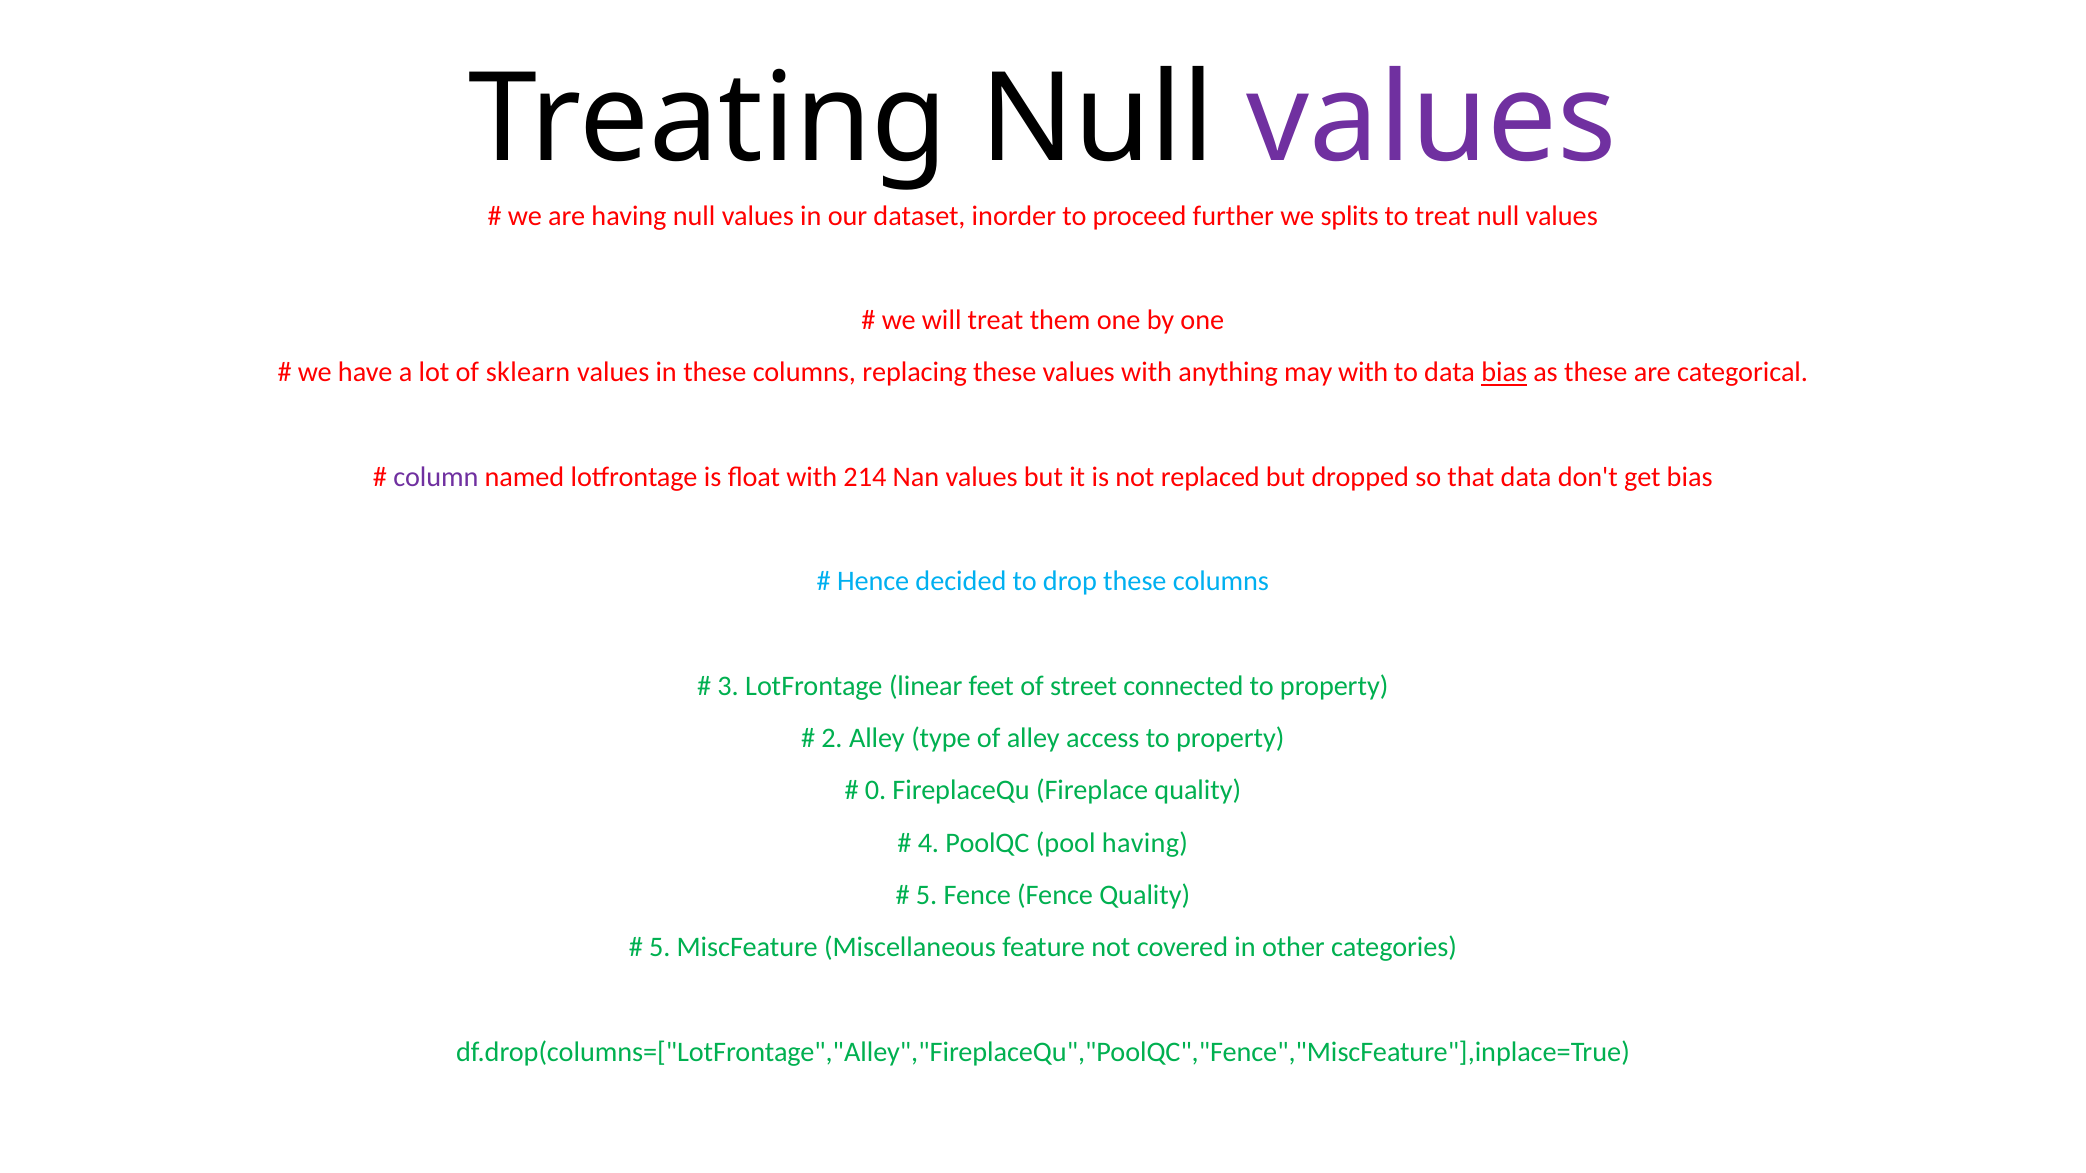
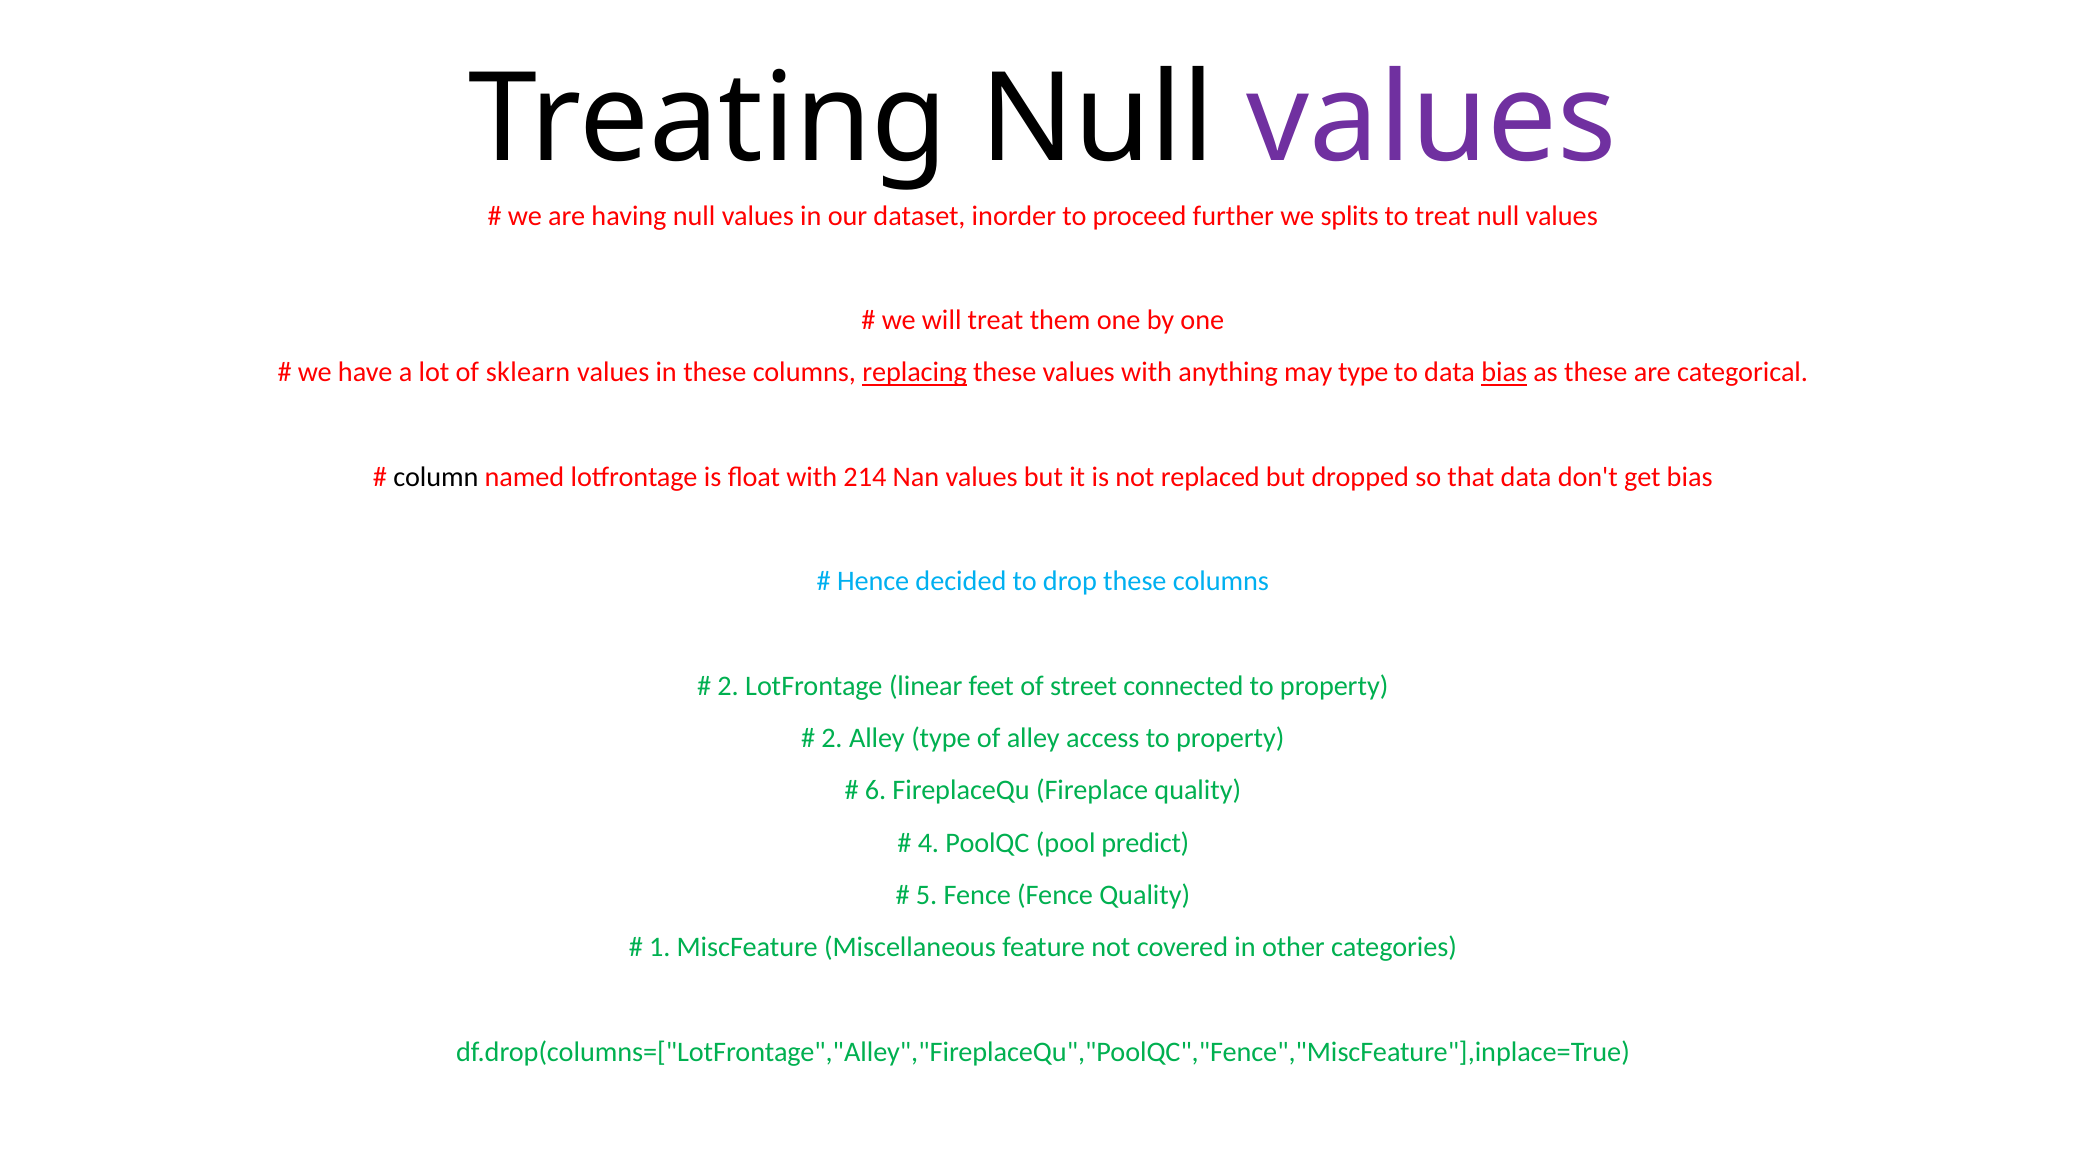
replacing underline: none -> present
may with: with -> type
column colour: purple -> black
3 at (728, 686): 3 -> 2
0: 0 -> 6
pool having: having -> predict
5 at (660, 948): 5 -> 1
